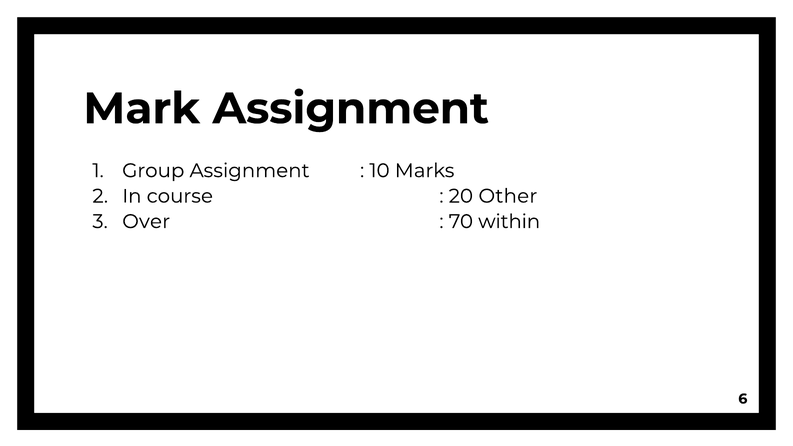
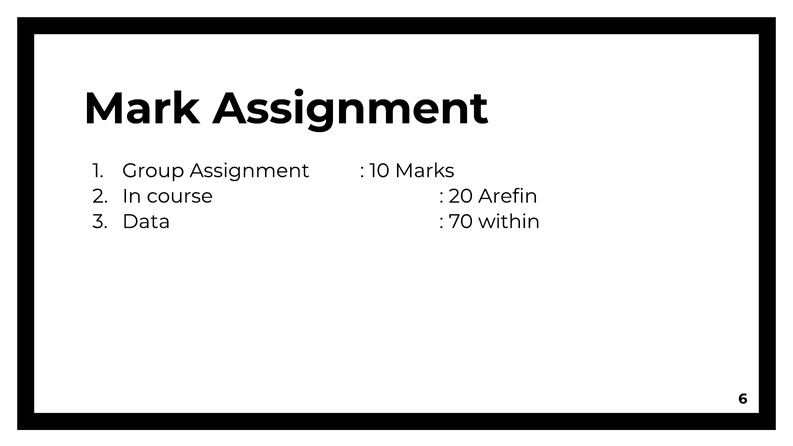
Other: Other -> Arefin
Over: Over -> Data
